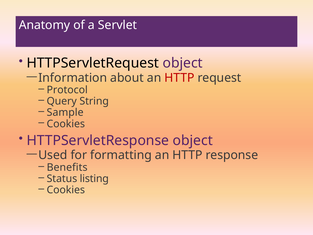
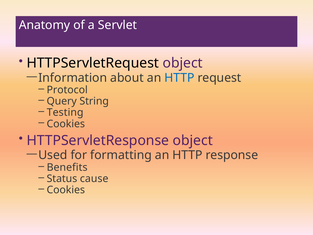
HTTP at (179, 78) colour: red -> blue
Sample: Sample -> Testing
listing: listing -> cause
